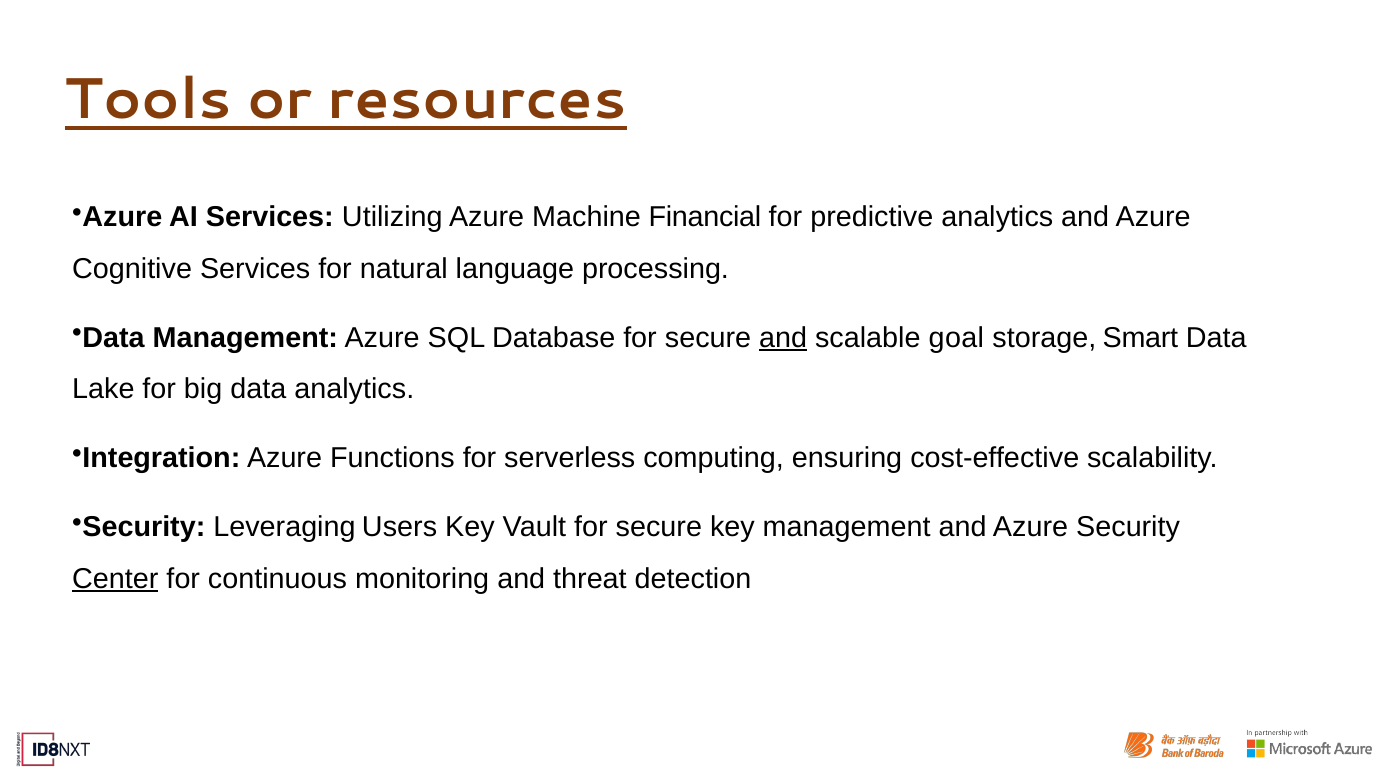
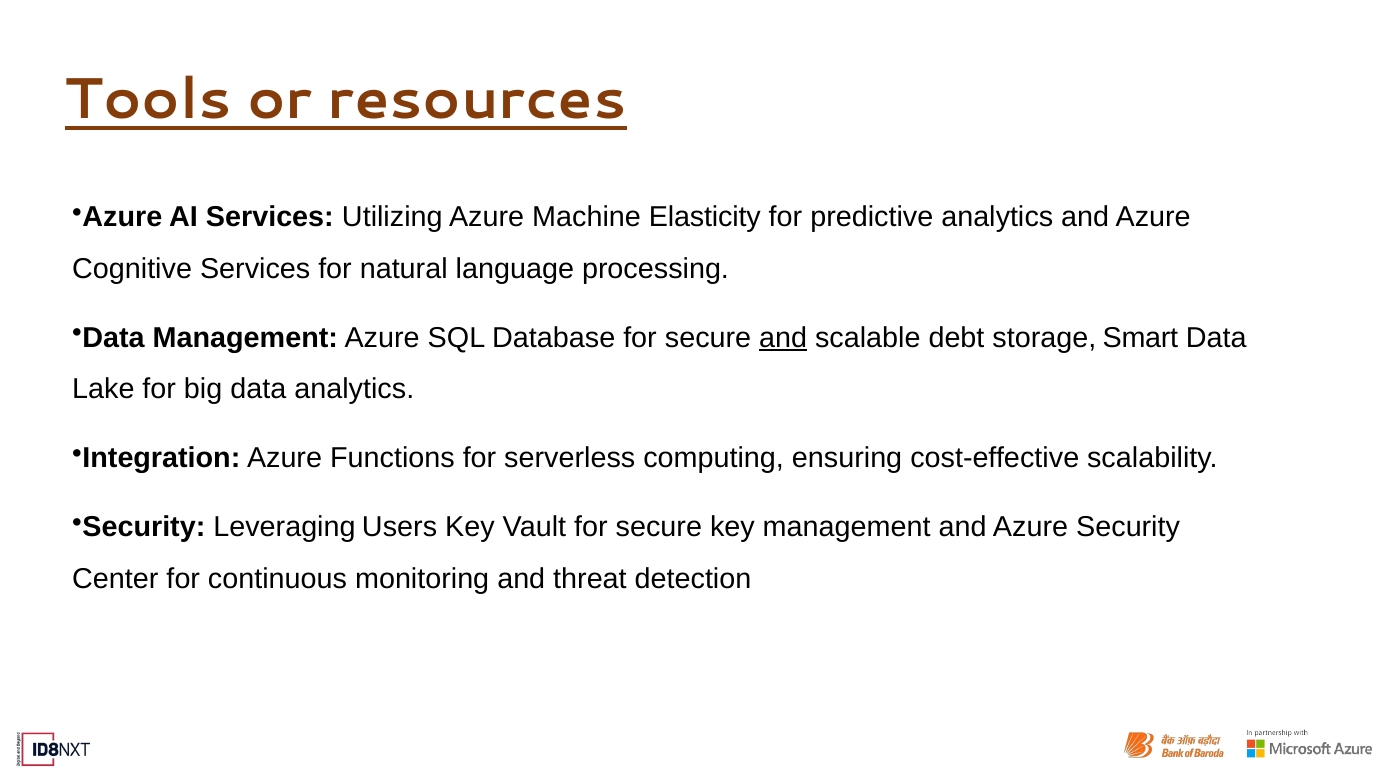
Financial: Financial -> Elasticity
goal: goal -> debt
Center underline: present -> none
